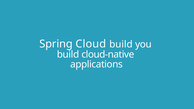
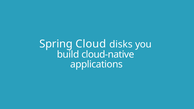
Cloud build: build -> disks
